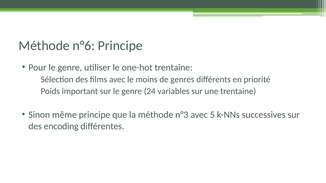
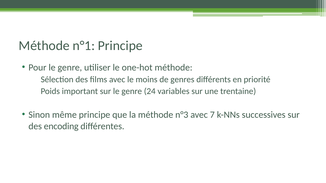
n°6: n°6 -> n°1
one-hot trentaine: trentaine -> méthode
5: 5 -> 7
